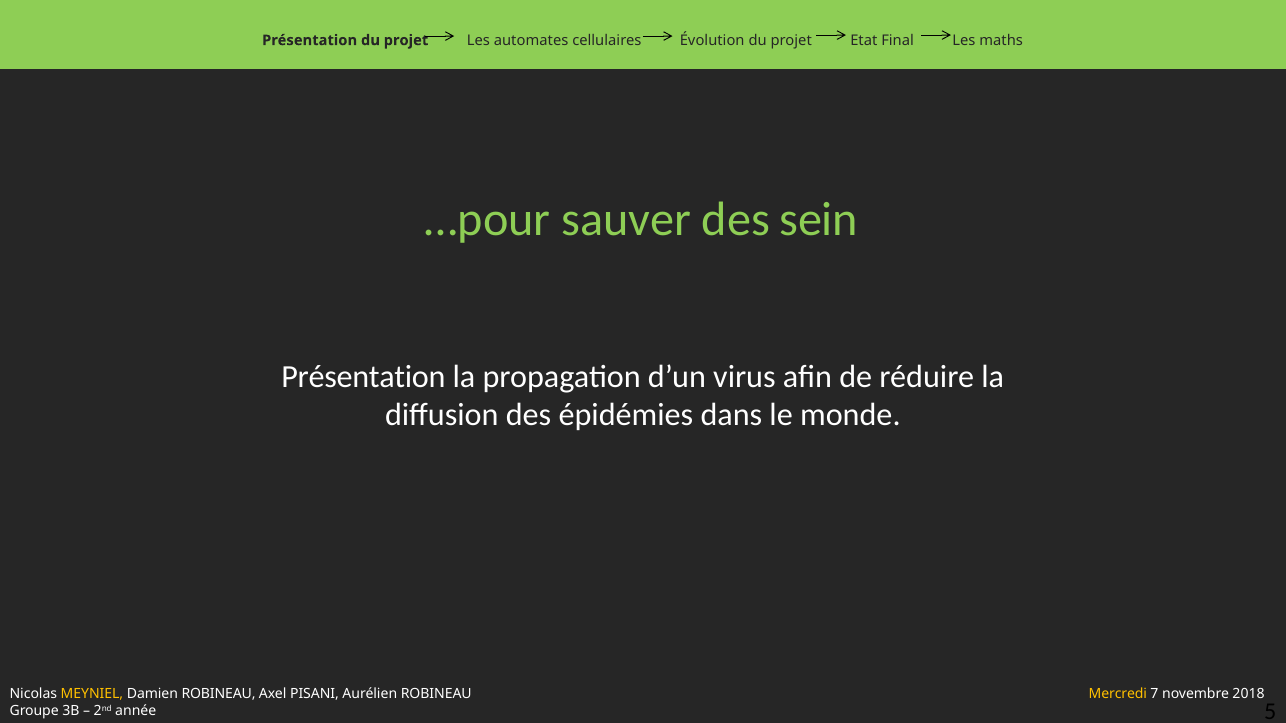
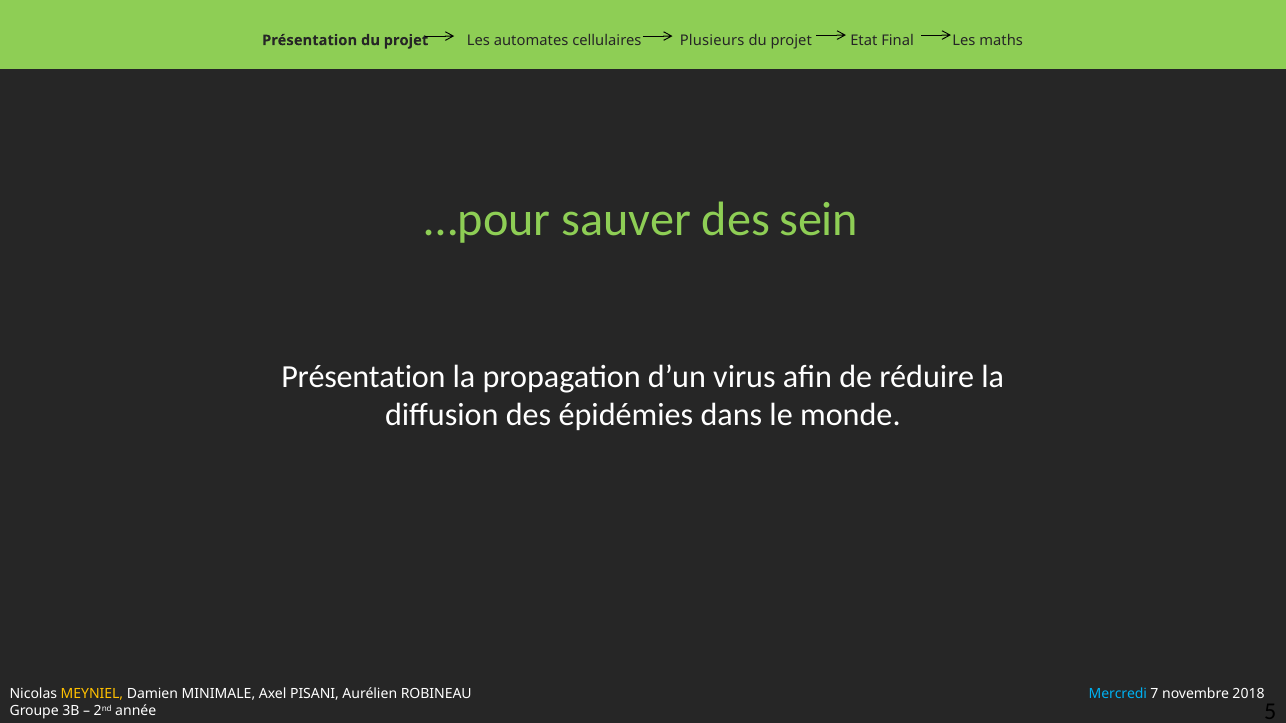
Évolution: Évolution -> Plusieurs
Damien ROBINEAU: ROBINEAU -> MINIMALE
Mercredi colour: yellow -> light blue
